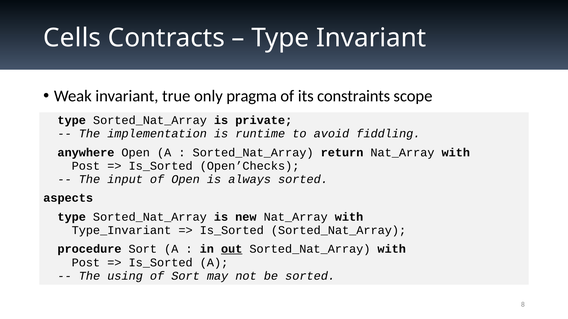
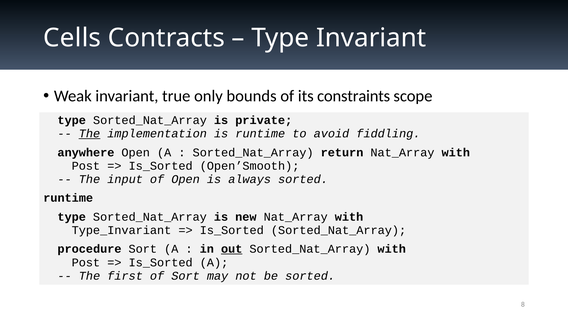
pragma: pragma -> bounds
The at (89, 134) underline: none -> present
Open’Checks: Open’Checks -> Open’Smooth
aspects at (68, 198): aspects -> runtime
using: using -> first
